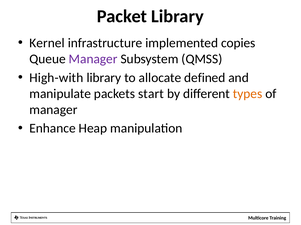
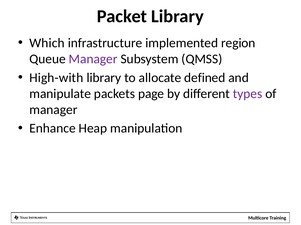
Kernel: Kernel -> Which
copies: copies -> region
start: start -> page
types colour: orange -> purple
